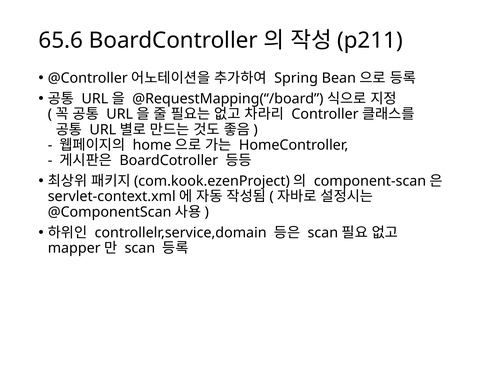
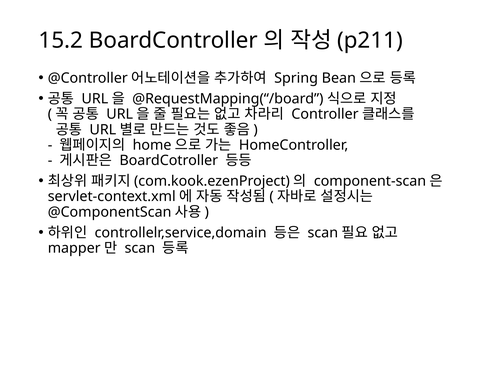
65.6: 65.6 -> 15.2
